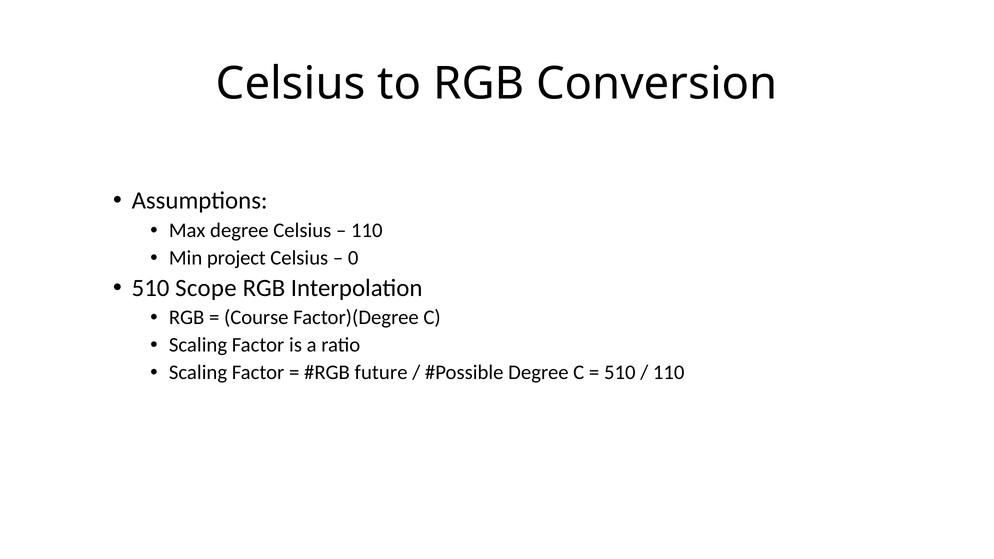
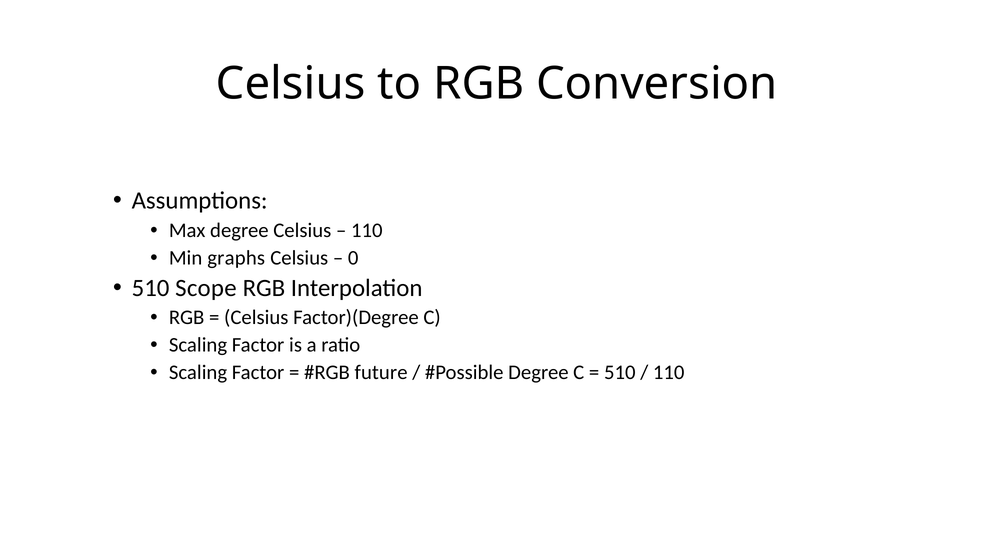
project: project -> graphs
Course at (256, 318): Course -> Celsius
